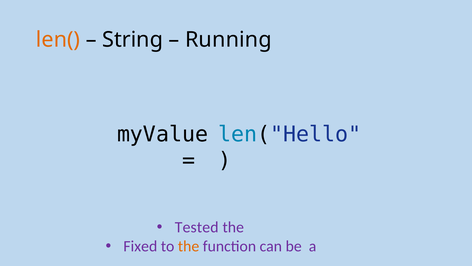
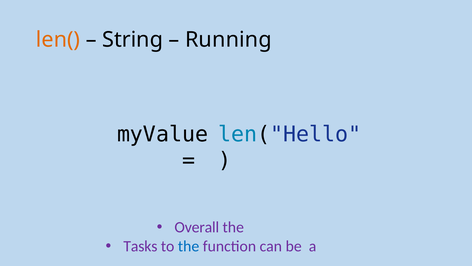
Tested: Tested -> Overall
Fixed: Fixed -> Tasks
the at (189, 246) colour: orange -> blue
